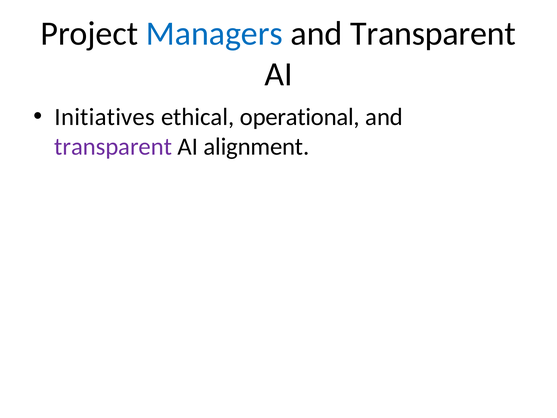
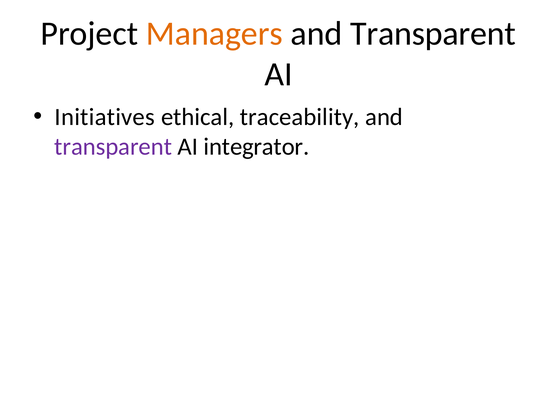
Managers colour: blue -> orange
operational: operational -> traceability
alignment: alignment -> integrator
